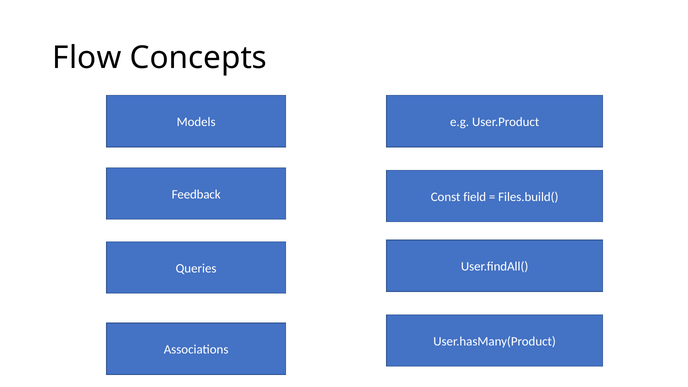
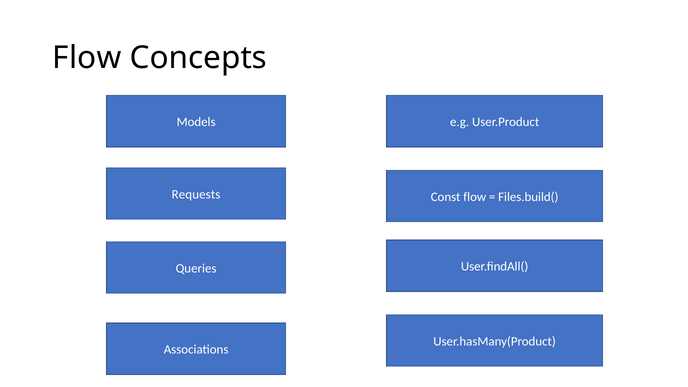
Feedback: Feedback -> Requests
Const field: field -> flow
